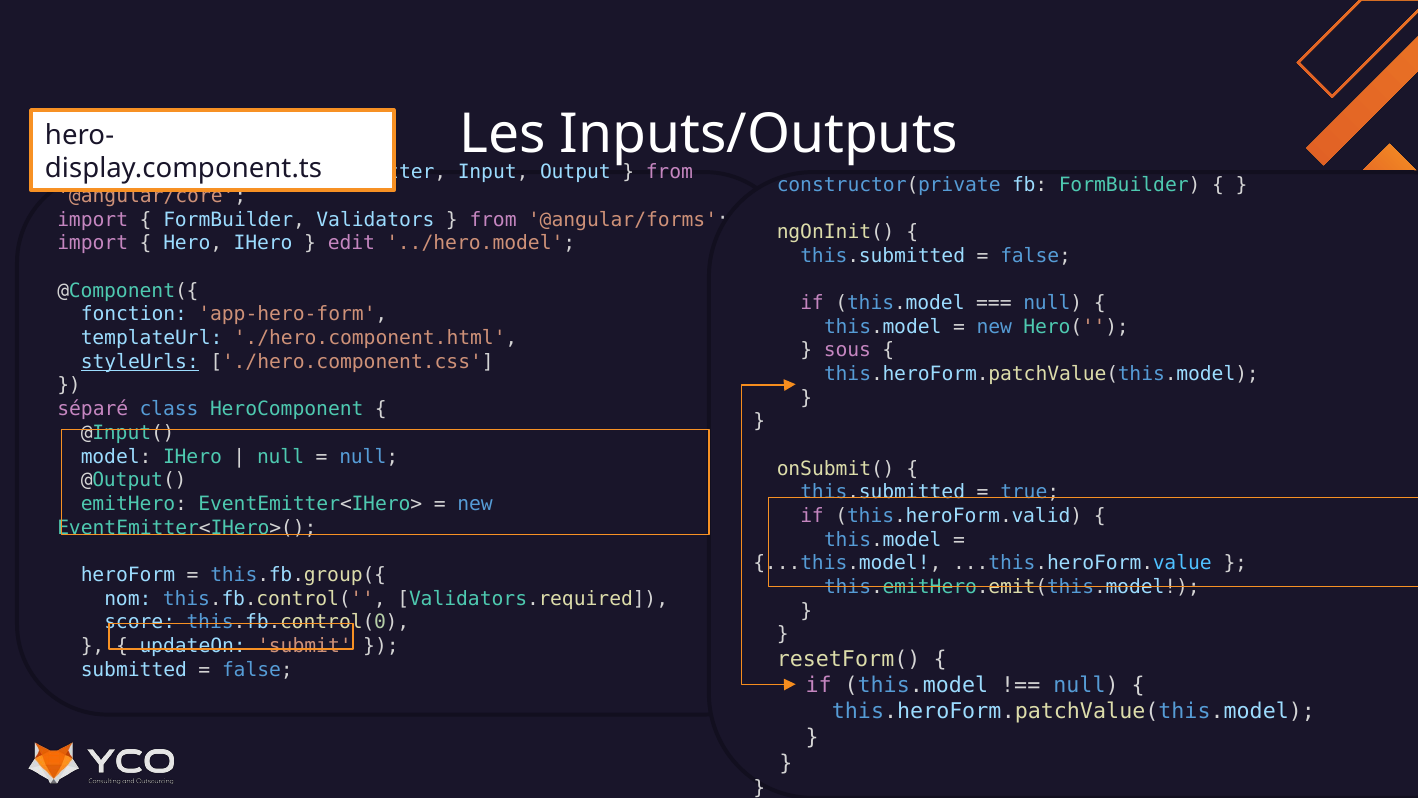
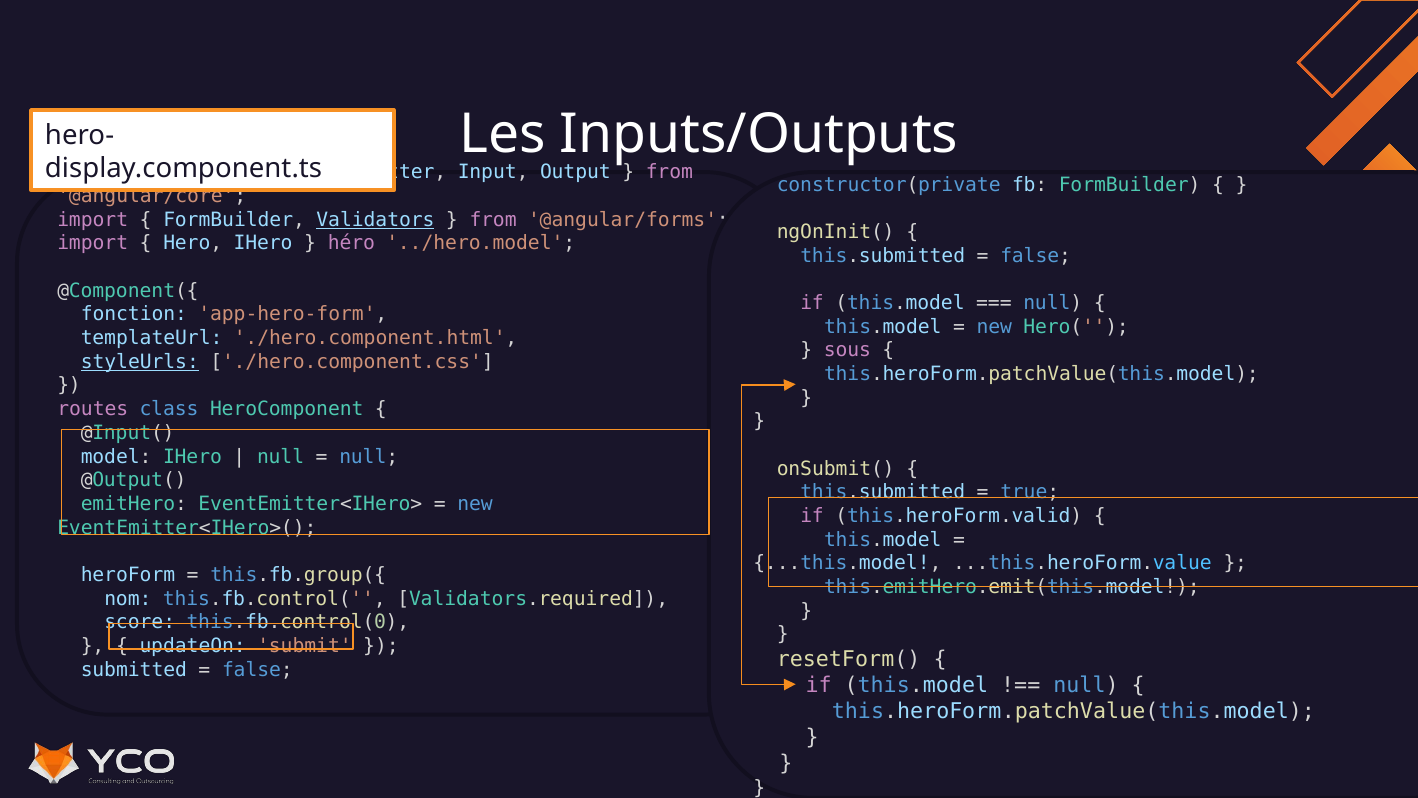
Validators underline: none -> present
edit: edit -> héro
séparé: séparé -> routes
